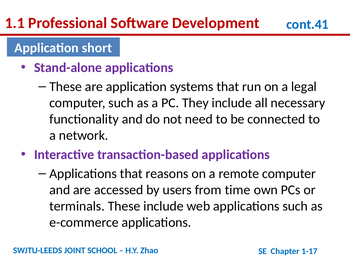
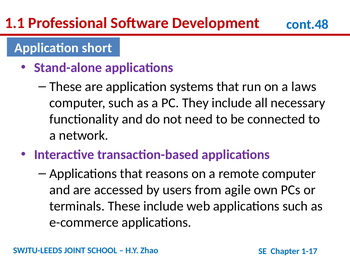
cont.41: cont.41 -> cont.48
legal: legal -> laws
time: time -> agile
